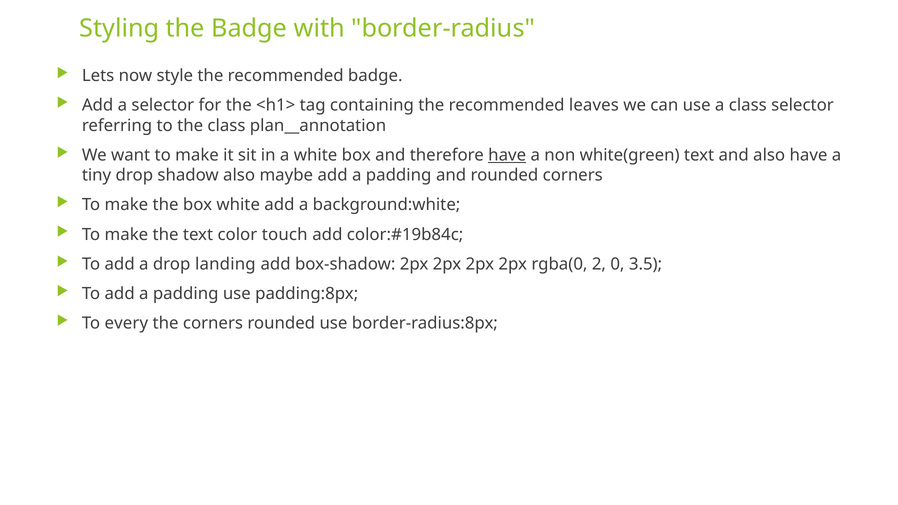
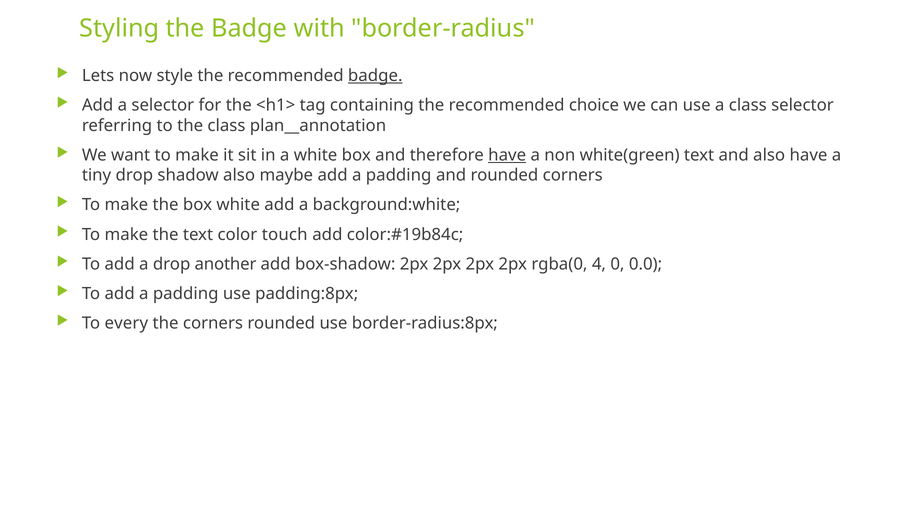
badge at (375, 76) underline: none -> present
leaves: leaves -> choice
landing: landing -> another
2: 2 -> 4
3.5: 3.5 -> 0.0
